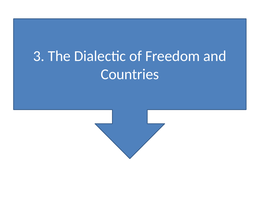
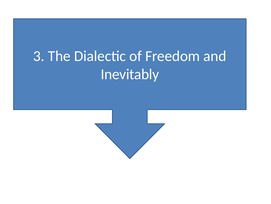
Countries: Countries -> Inevitably
